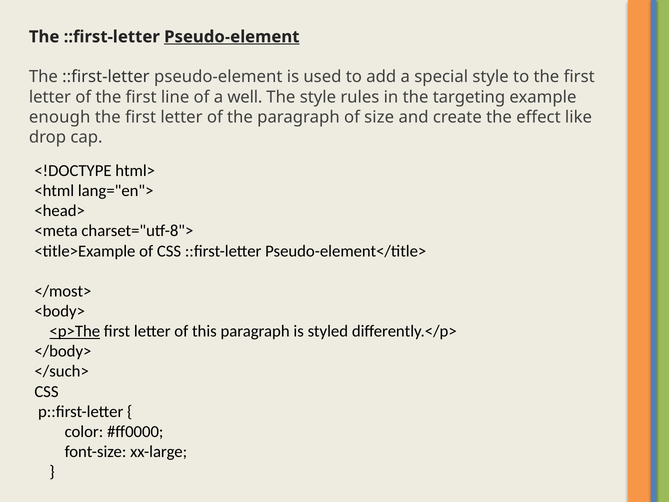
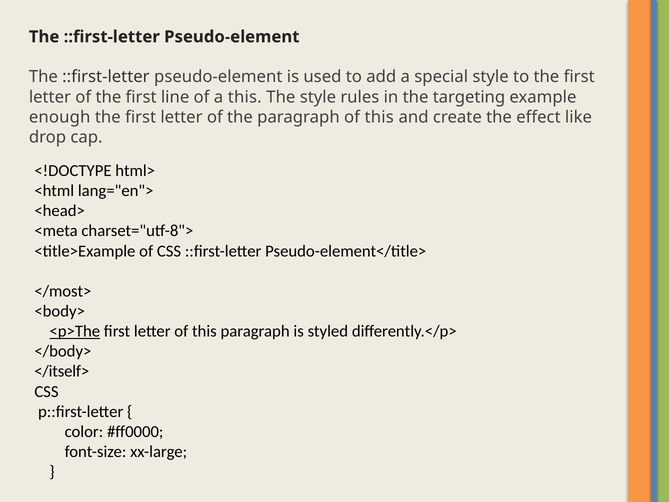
Pseudo-element at (232, 37) underline: present -> none
a well: well -> this
paragraph of size: size -> this
</such>: </such> -> </itself>
